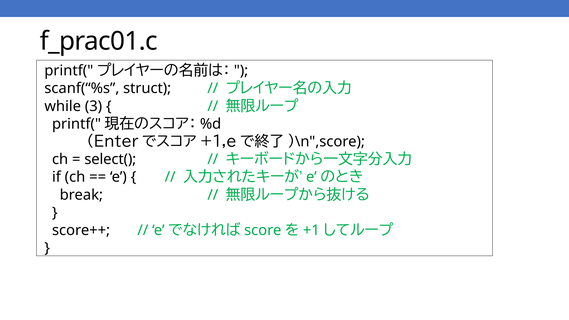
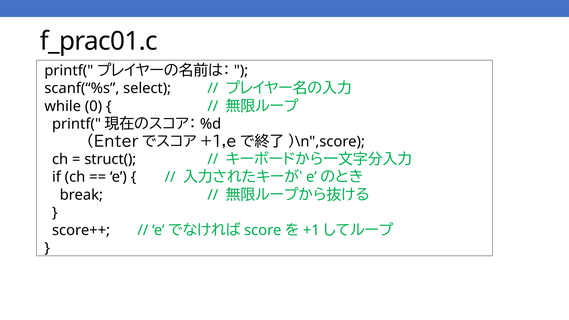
struct: struct -> select
3: 3 -> 0
select(: select( -> struct(
